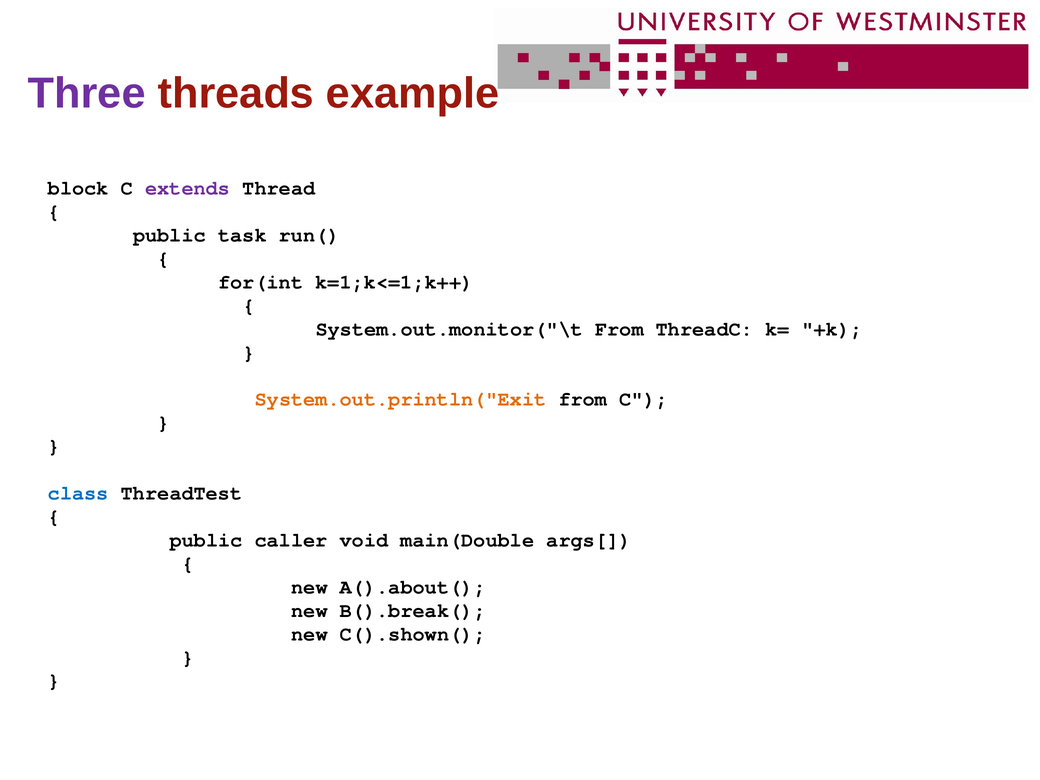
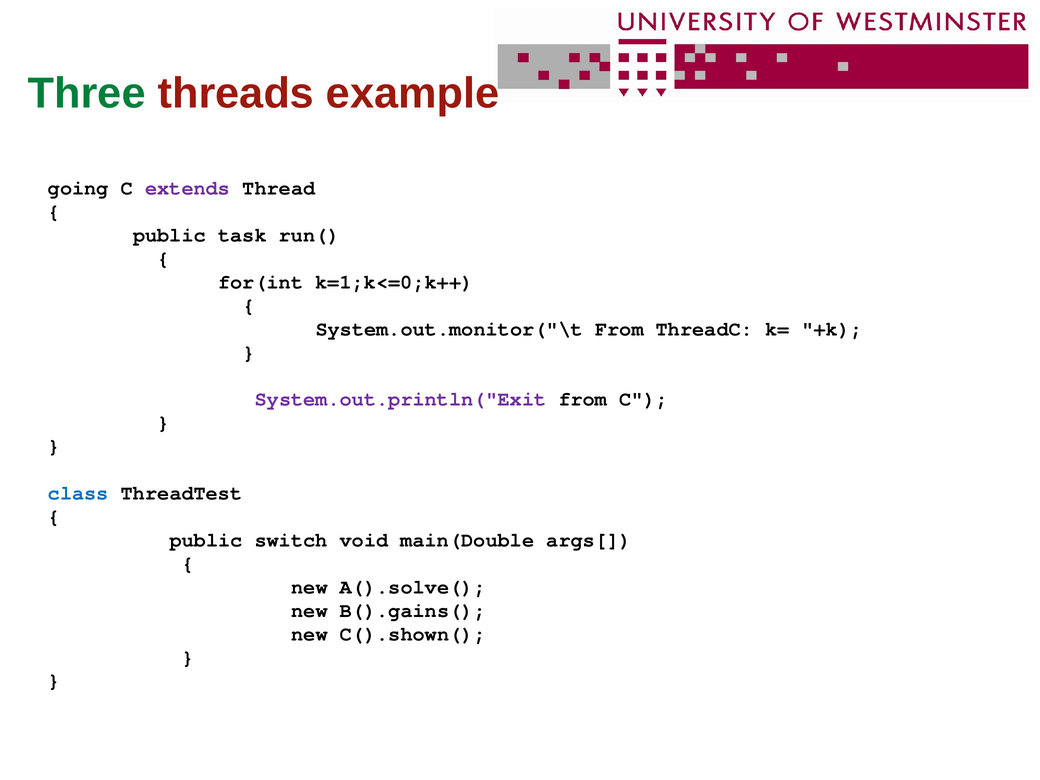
Three colour: purple -> green
block: block -> going
k=1;k<=1;k++: k=1;k<=1;k++ -> k=1;k<=0;k++
System.out.println("Exit colour: orange -> purple
caller: caller -> switch
A().about(: A().about( -> A().solve(
B().break(: B().break( -> B().gains(
